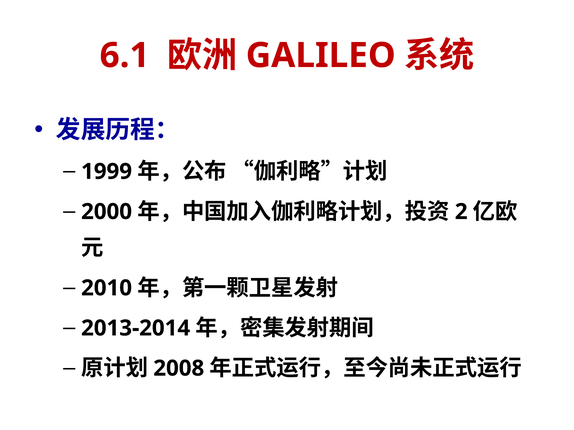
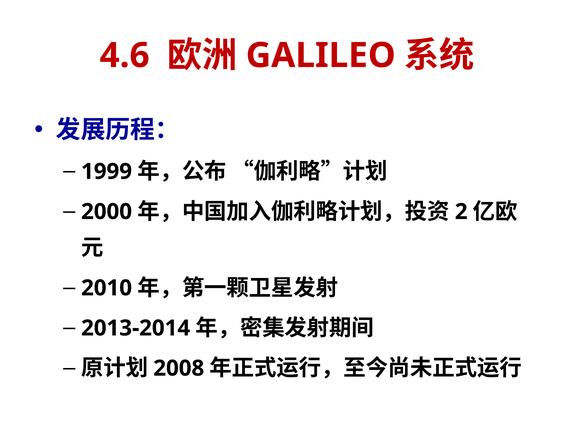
6.1: 6.1 -> 4.6
